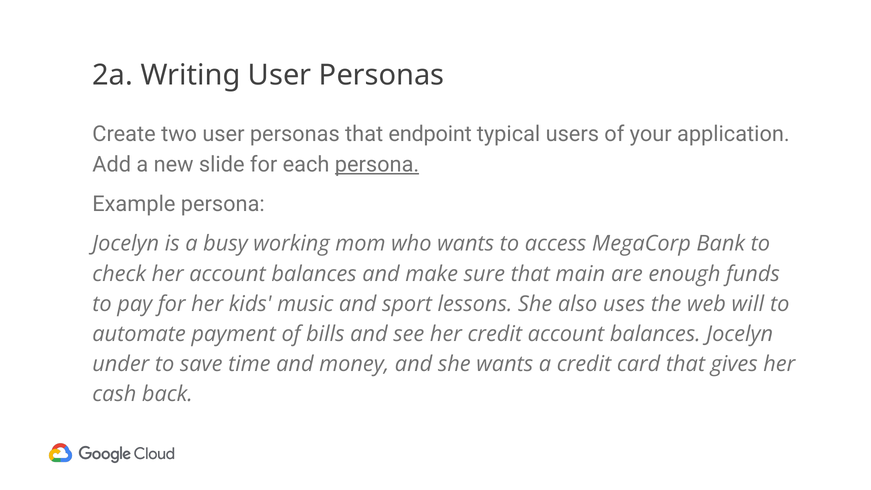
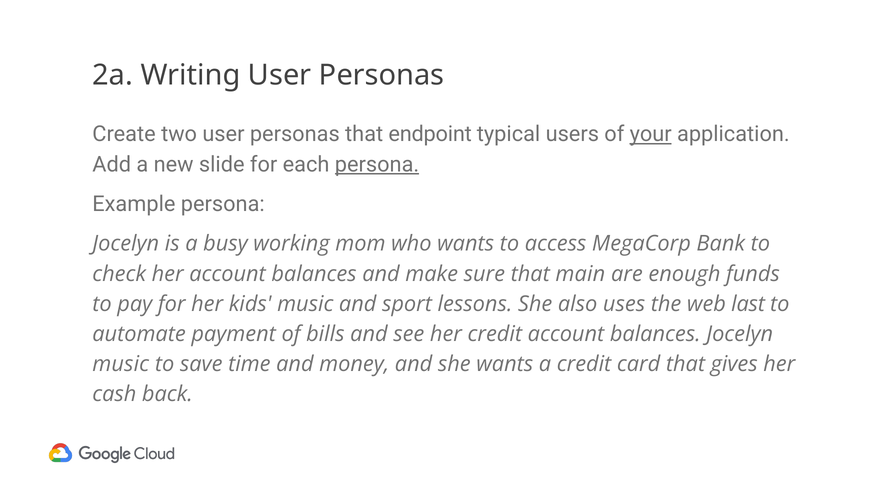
your underline: none -> present
will: will -> last
under at (121, 364): under -> music
